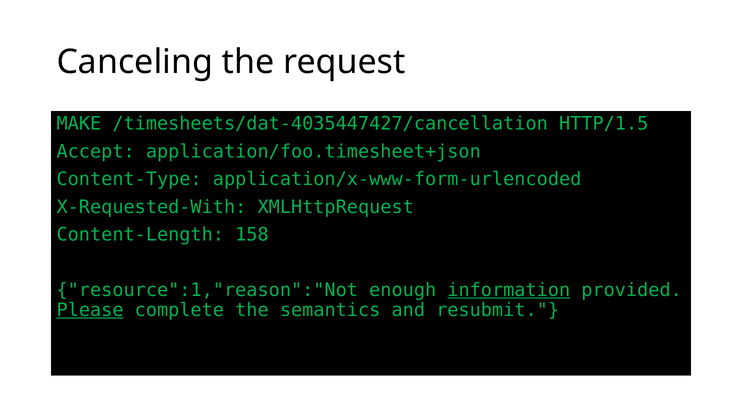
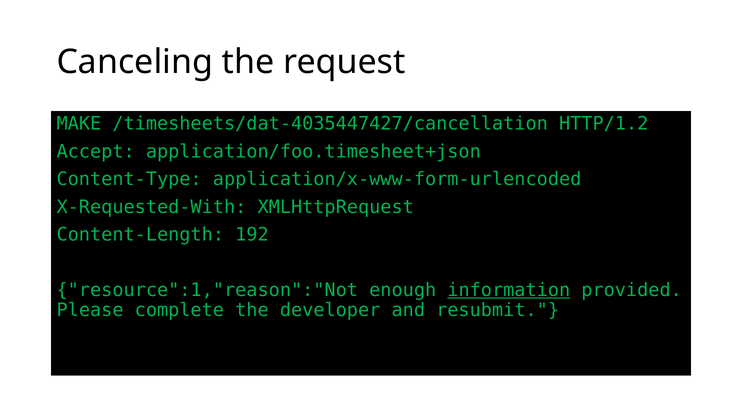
HTTP/1.5: HTTP/1.5 -> HTTP/1.2
158: 158 -> 192
Please underline: present -> none
semantics: semantics -> developer
